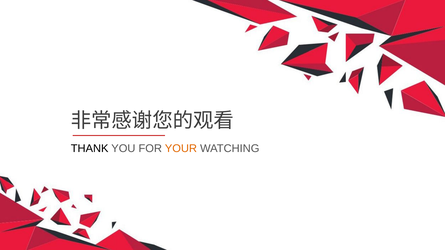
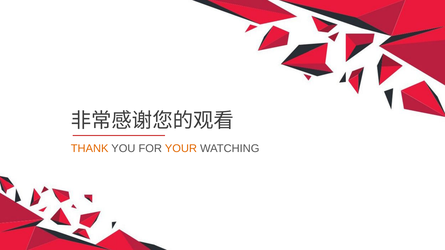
THANK colour: black -> orange
